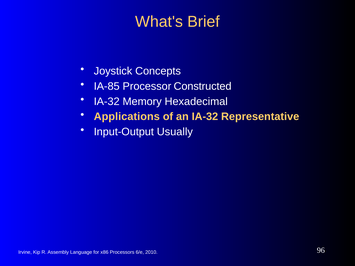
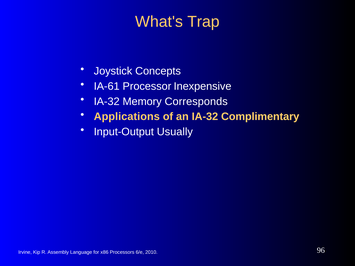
Brief: Brief -> Trap
IA-85: IA-85 -> IA-61
Constructed: Constructed -> Inexpensive
Hexadecimal: Hexadecimal -> Corresponds
Representative: Representative -> Complimentary
